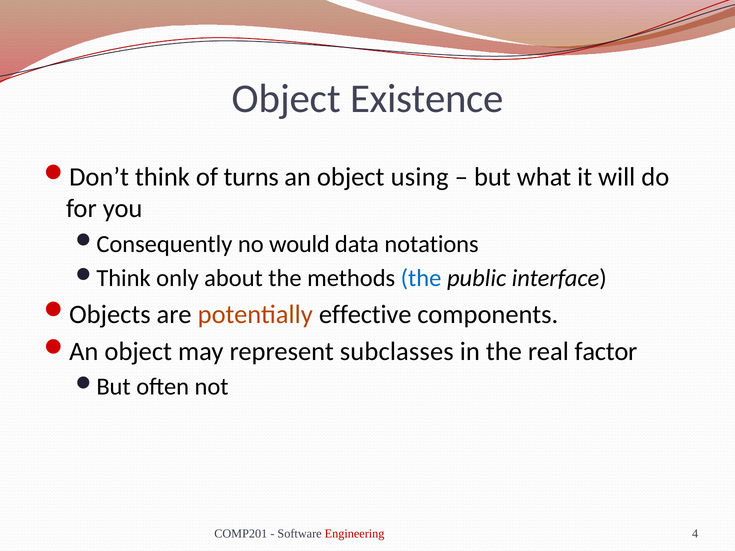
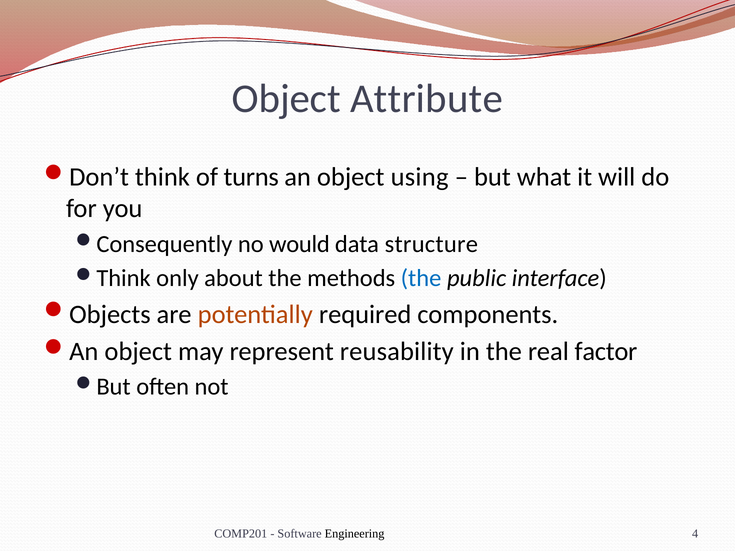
Existence: Existence -> Attribute
notations: notations -> structure
effective: effective -> required
subclasses: subclasses -> reusability
Engineering colour: red -> black
